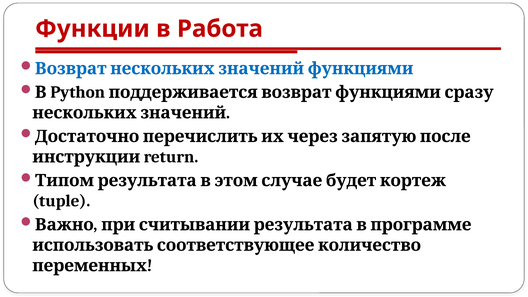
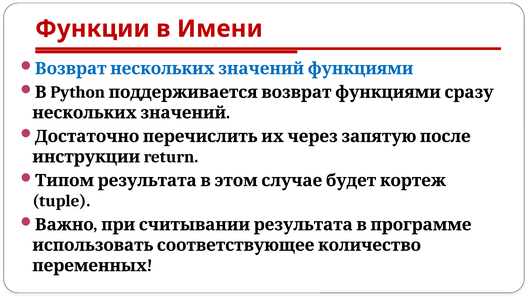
Работа: Работа -> Имени
